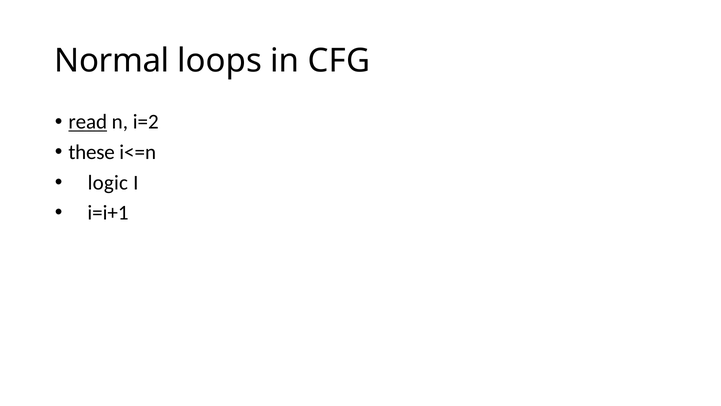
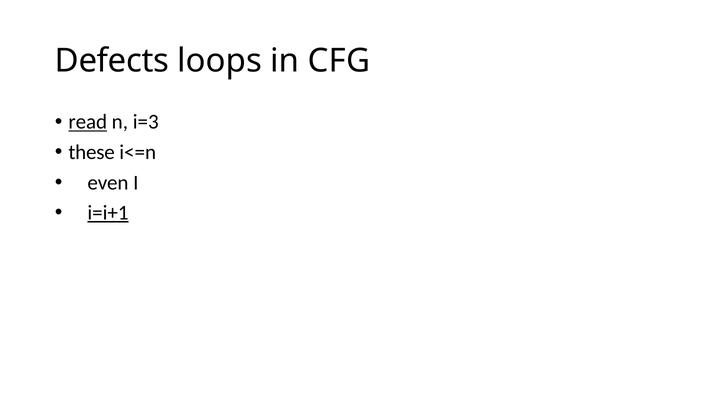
Normal: Normal -> Defects
i=2: i=2 -> i=3
logic: logic -> even
i=i+1 underline: none -> present
